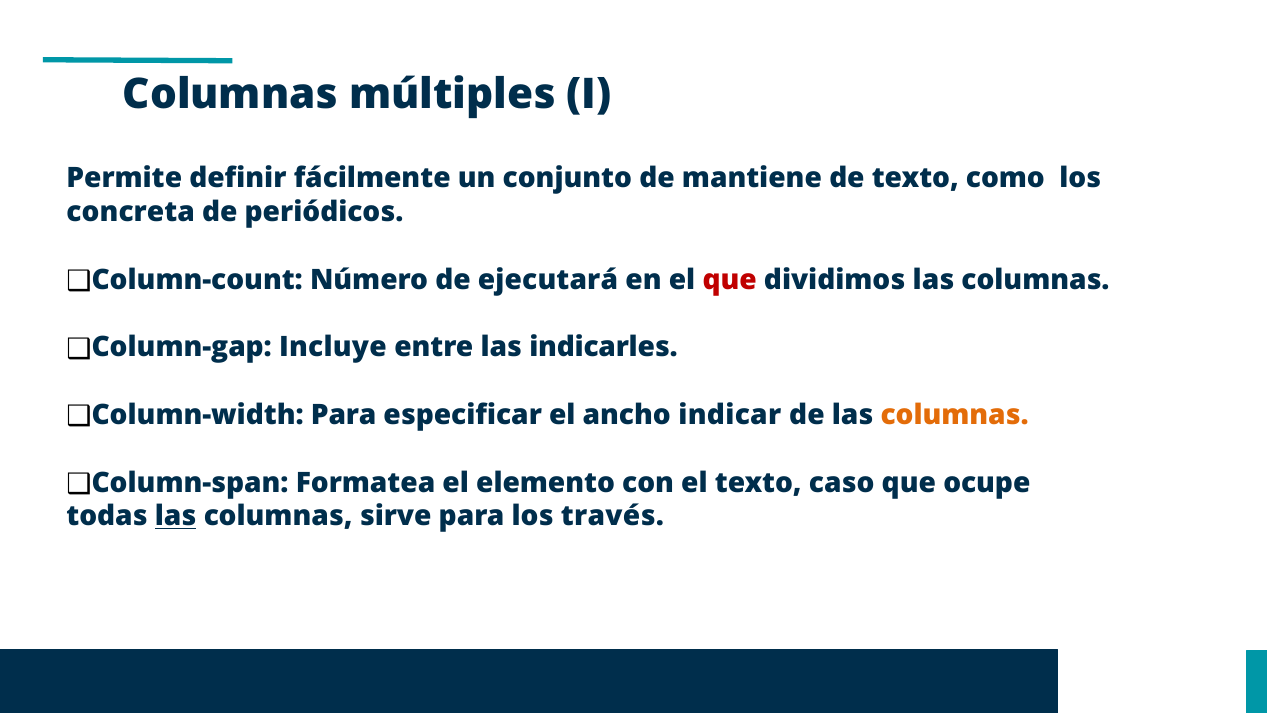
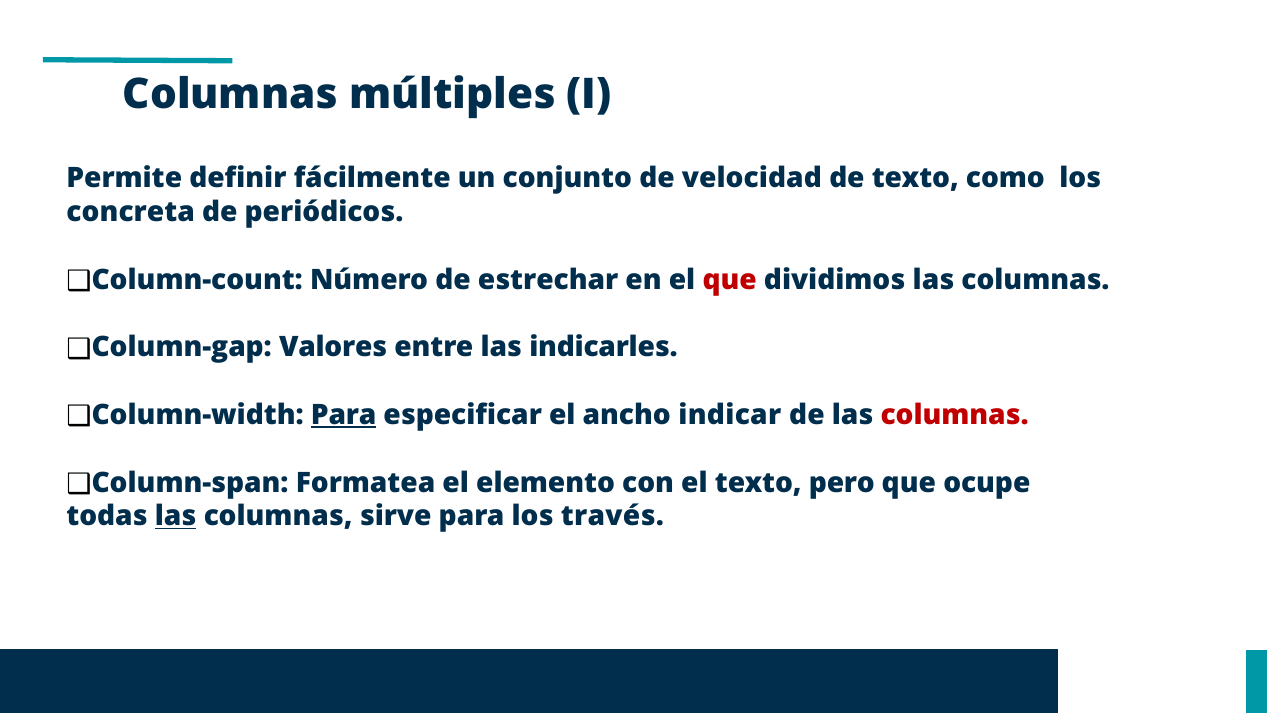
mantiene: mantiene -> velocidad
ejecutará: ejecutará -> estrechar
Incluye: Incluye -> Valores
Para at (344, 415) underline: none -> present
columnas at (955, 415) colour: orange -> red
caso: caso -> pero
